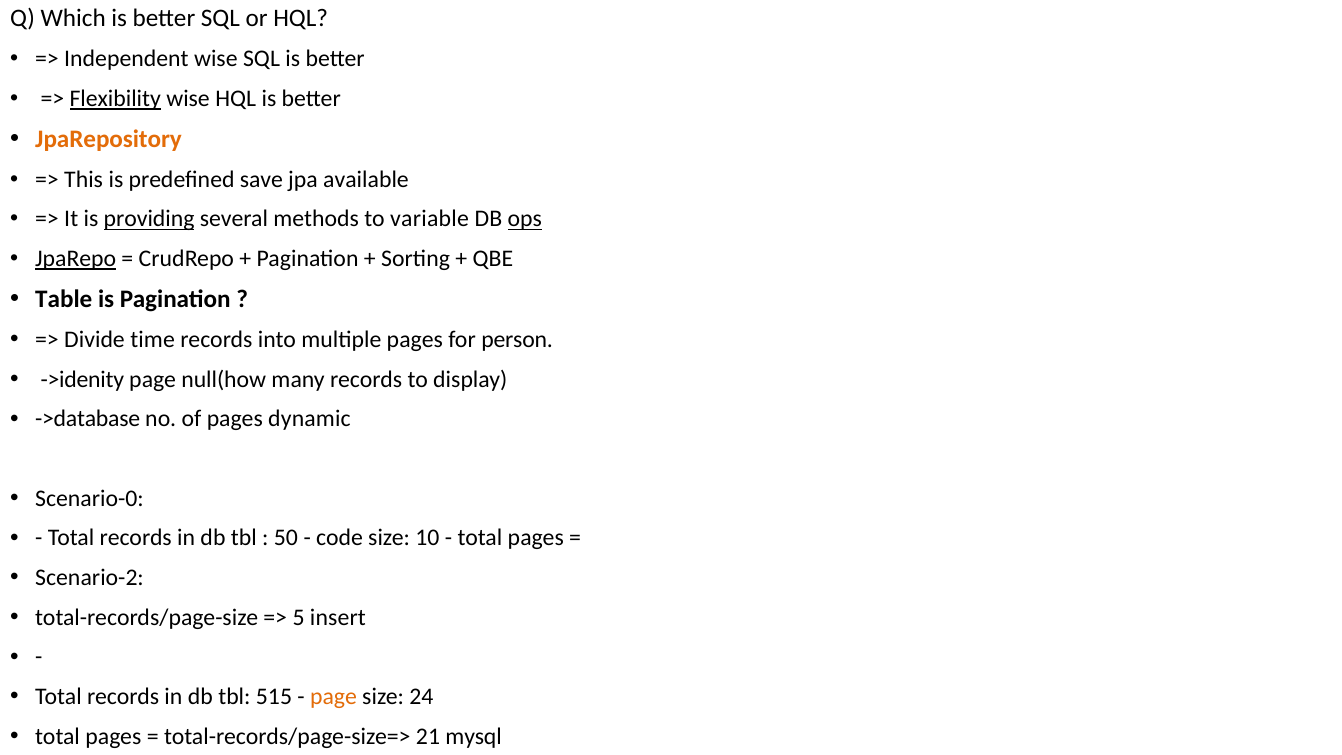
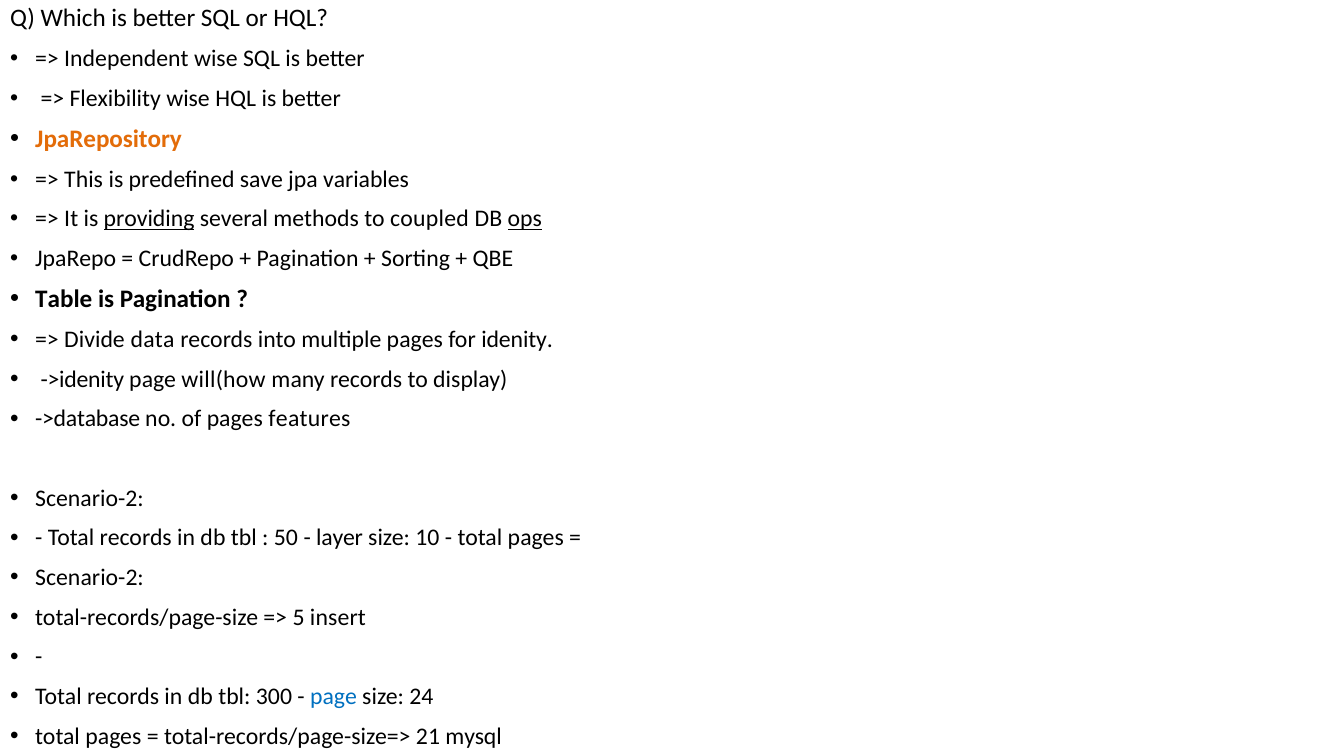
Flexibility underline: present -> none
available: available -> variables
variable: variable -> coupled
JpaRepo underline: present -> none
time: time -> data
person: person -> idenity
null(how: null(how -> will(how
dynamic: dynamic -> features
Scenario-0 at (90, 498): Scenario-0 -> Scenario-2
code: code -> layer
515: 515 -> 300
page at (333, 697) colour: orange -> blue
